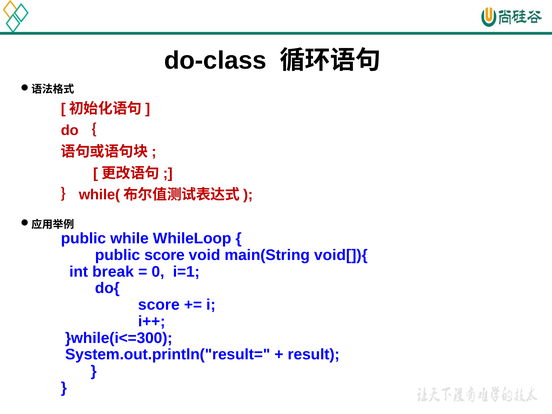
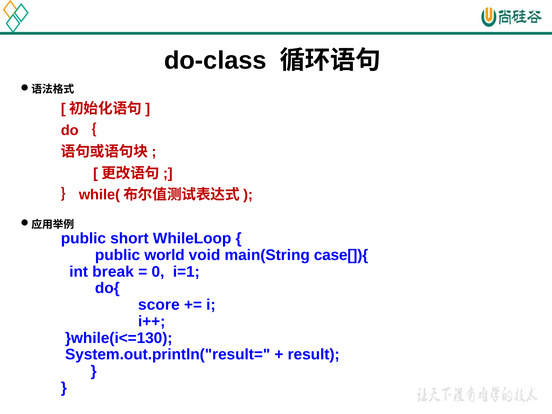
while: while -> short
public score: score -> world
void[]){: void[]){ -> case[]){
}while(i<=300: }while(i<=300 -> }while(i<=130
